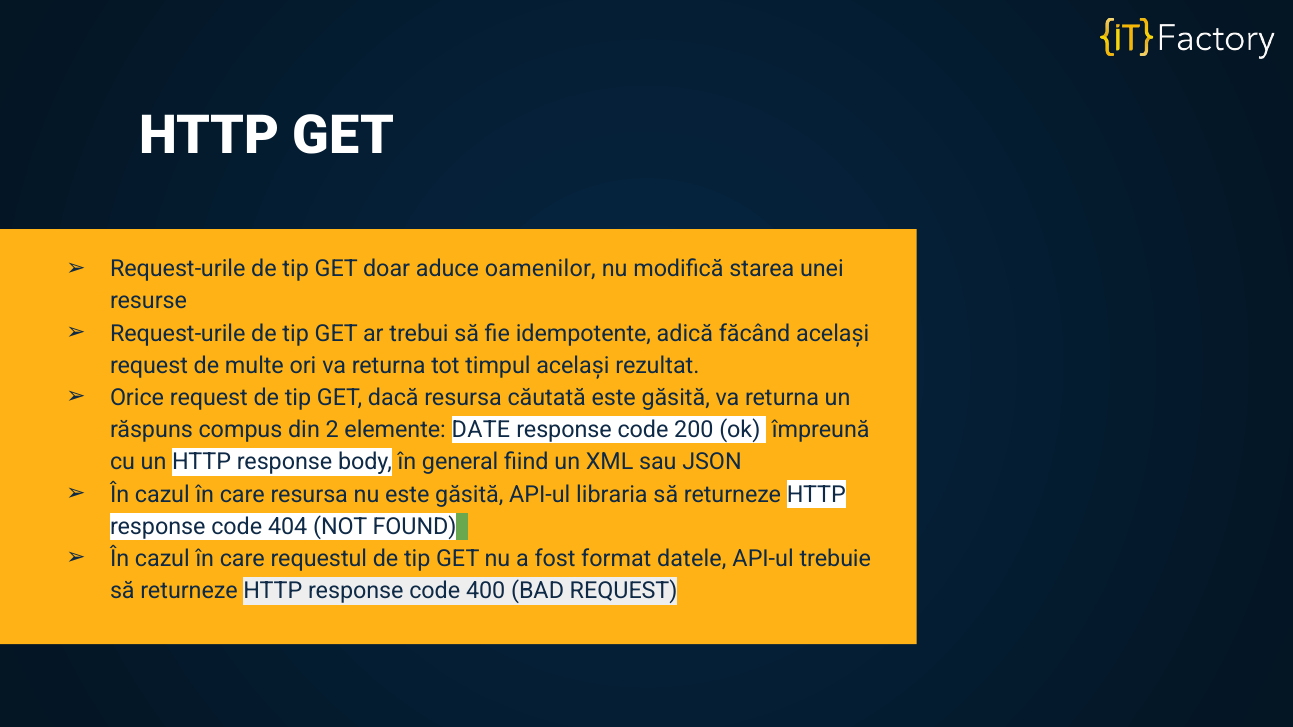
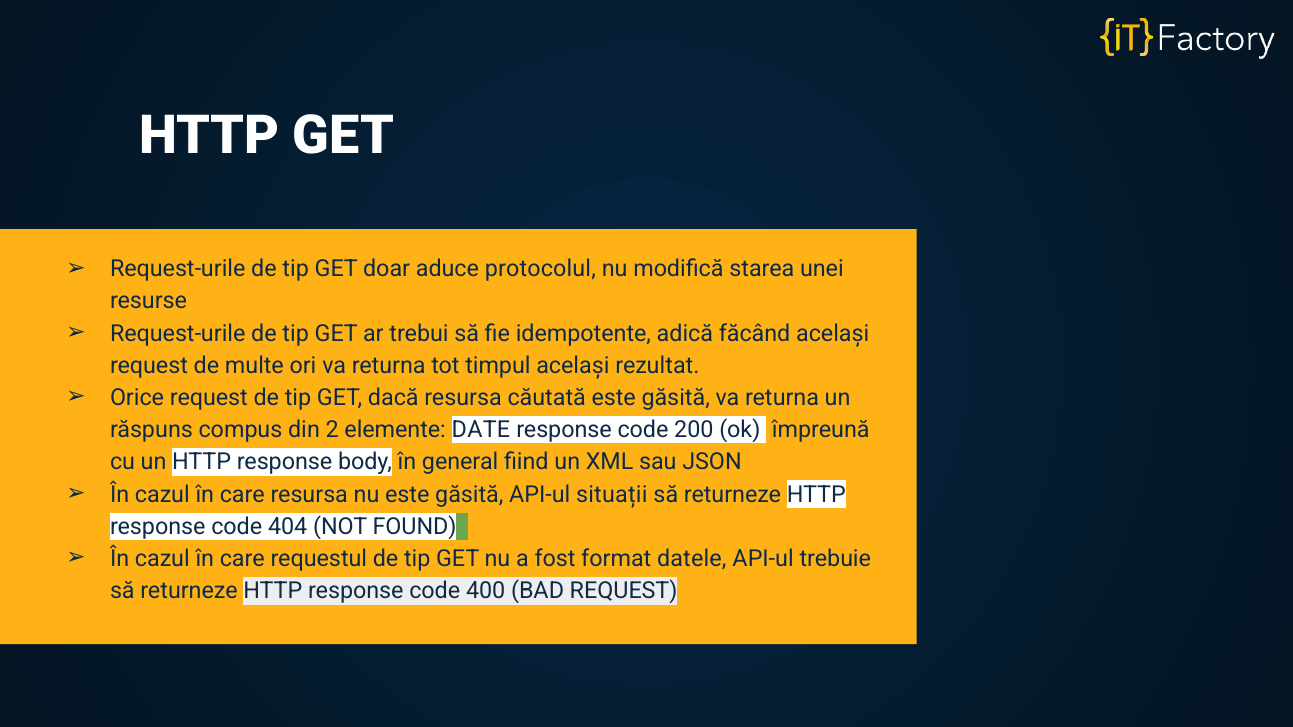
oamenilor: oamenilor -> protocolul
libraria: libraria -> situații
